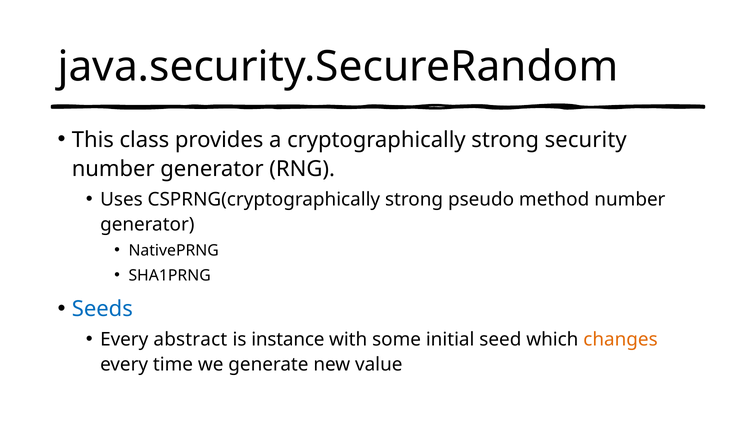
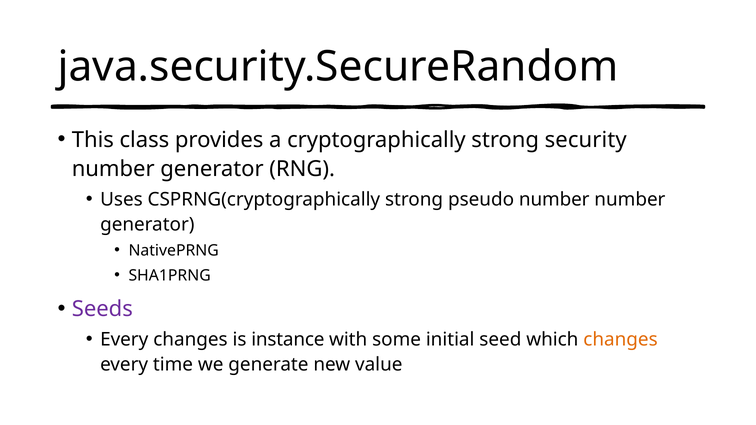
pseudo method: method -> number
Seeds colour: blue -> purple
Every abstract: abstract -> changes
